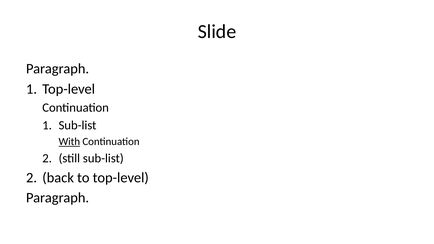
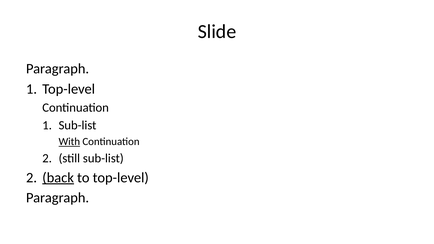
back underline: none -> present
